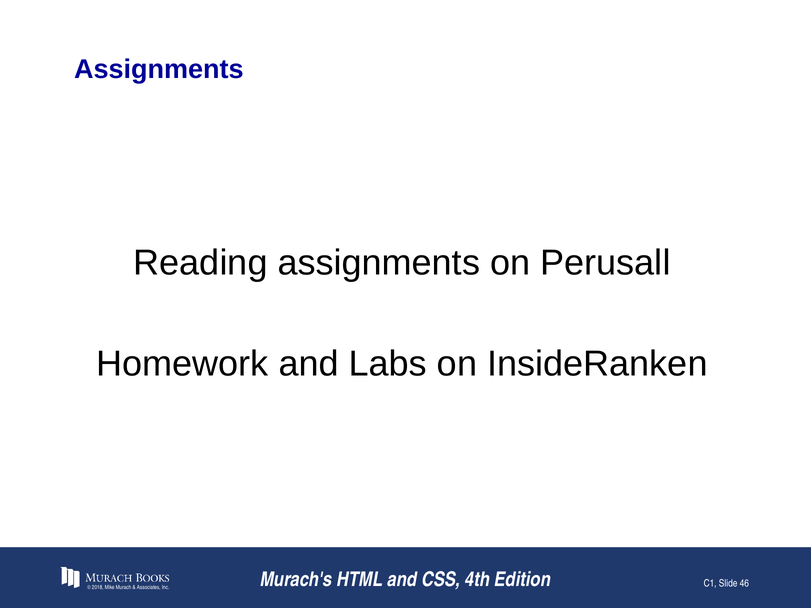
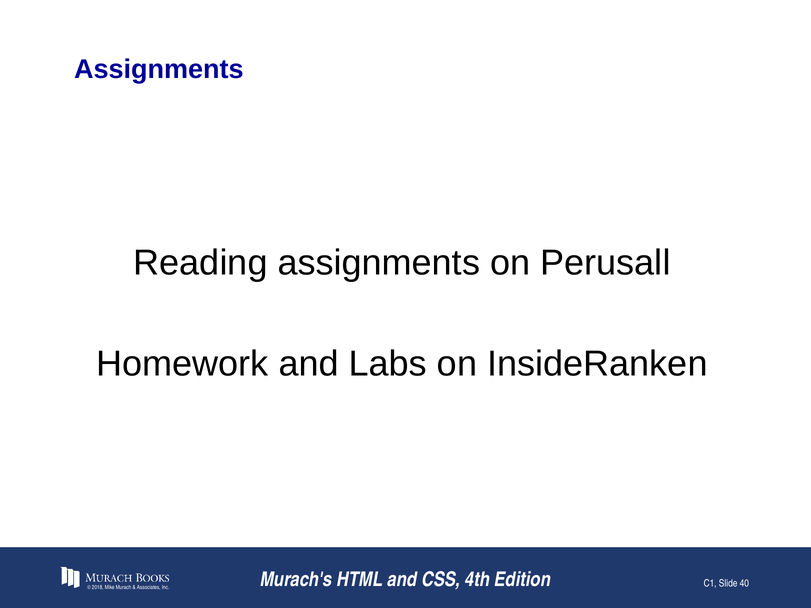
46: 46 -> 40
